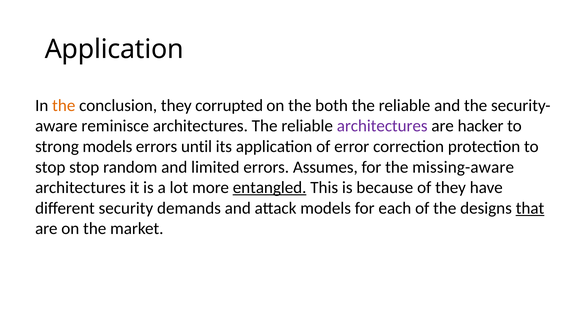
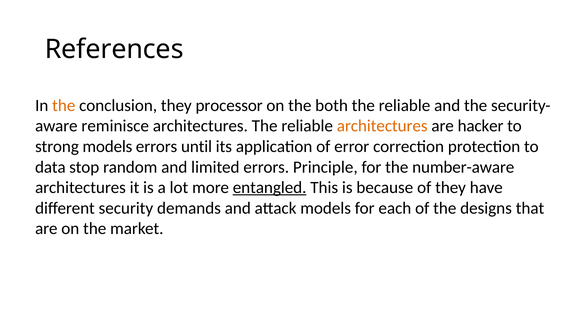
Application at (114, 49): Application -> References
corrupted: corrupted -> processor
architectures at (382, 126) colour: purple -> orange
stop at (50, 167): stop -> data
Assumes: Assumes -> Principle
missing-aware: missing-aware -> number-aware
that underline: present -> none
